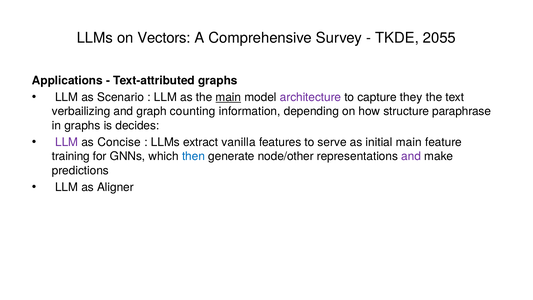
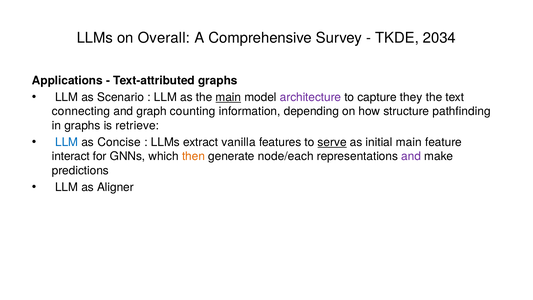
Vectors: Vectors -> Overall
2055: 2055 -> 2034
verbailizing: verbailizing -> connecting
paraphrase: paraphrase -> pathfinding
decides: decides -> retrieve
LLM at (67, 142) colour: purple -> blue
serve underline: none -> present
training: training -> interact
then colour: blue -> orange
node/other: node/other -> node/each
